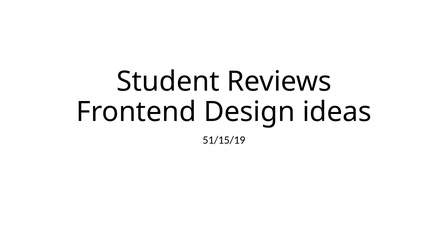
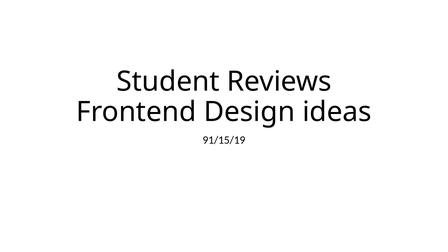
51/15/19: 51/15/19 -> 91/15/19
